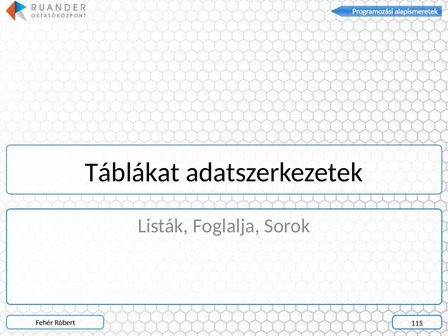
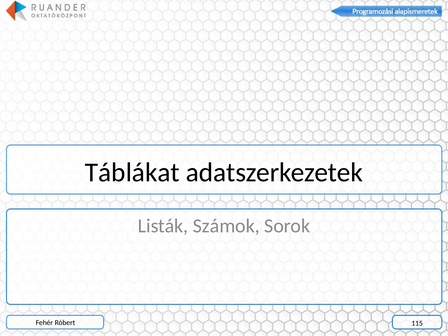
Foglalja: Foglalja -> Számok
